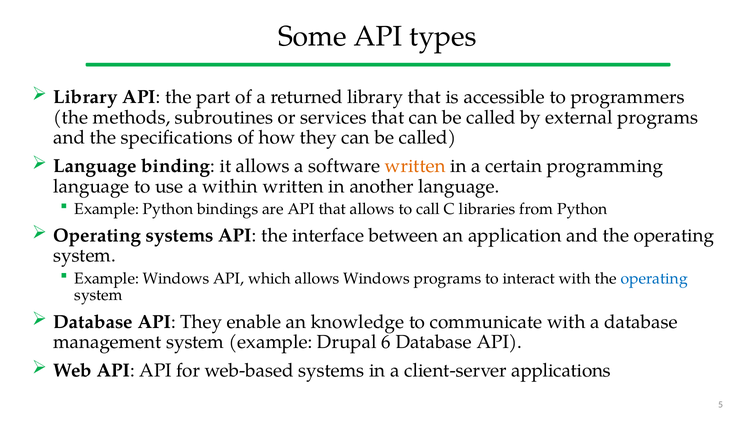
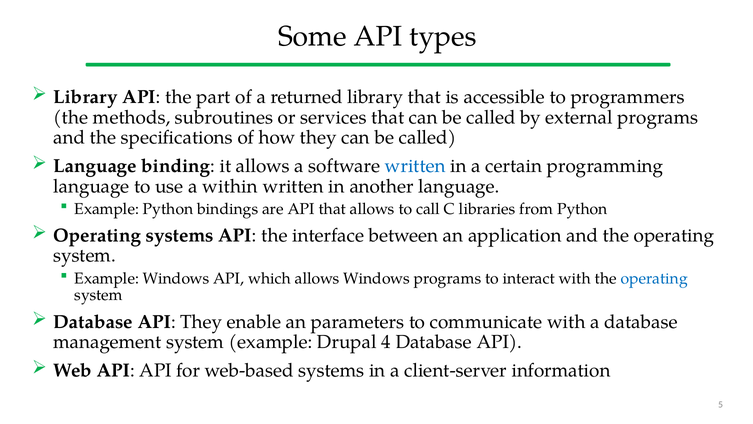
written at (415, 166) colour: orange -> blue
knowledge: knowledge -> parameters
6: 6 -> 4
applications: applications -> information
